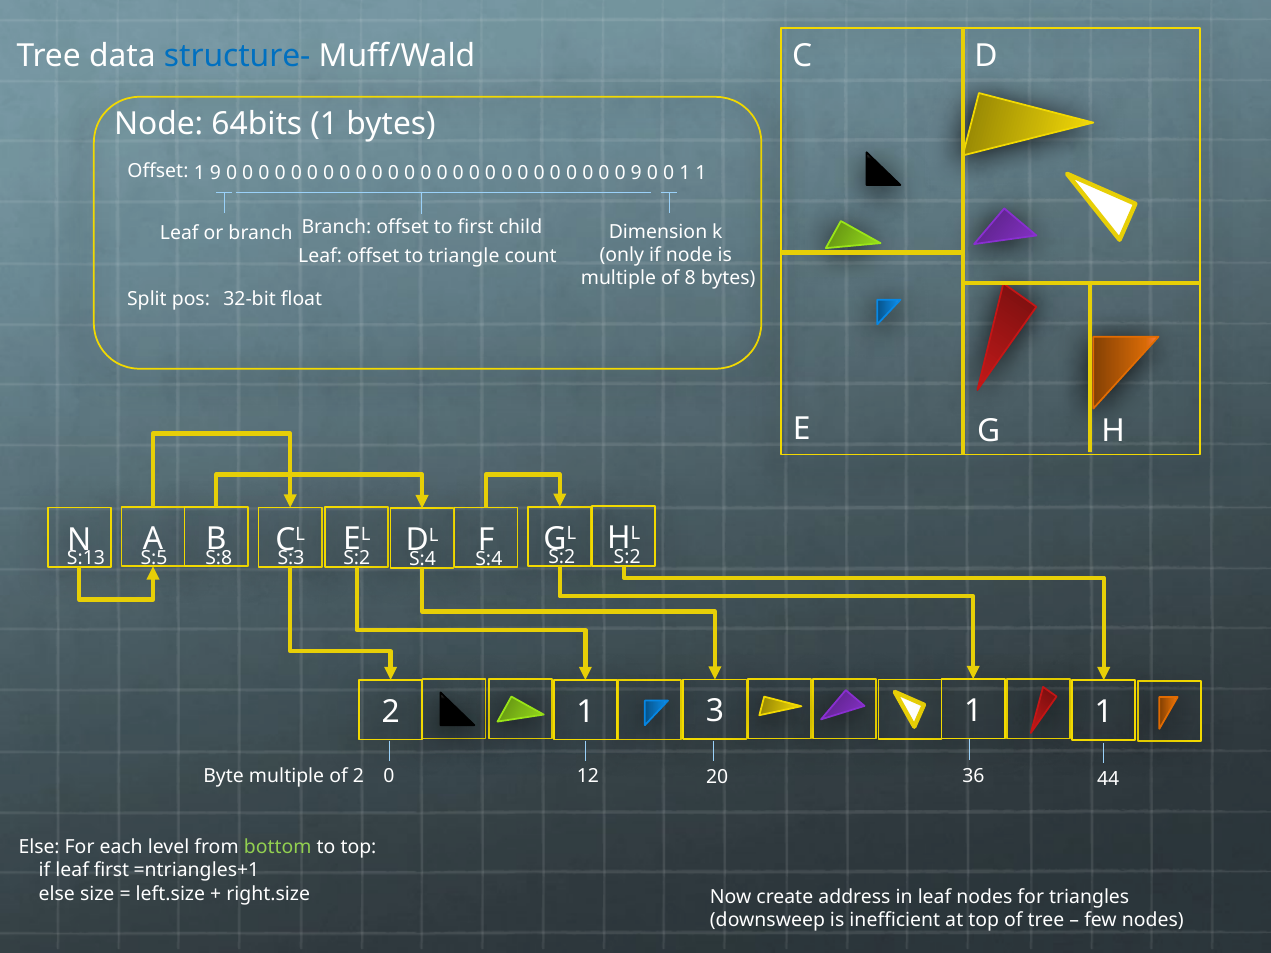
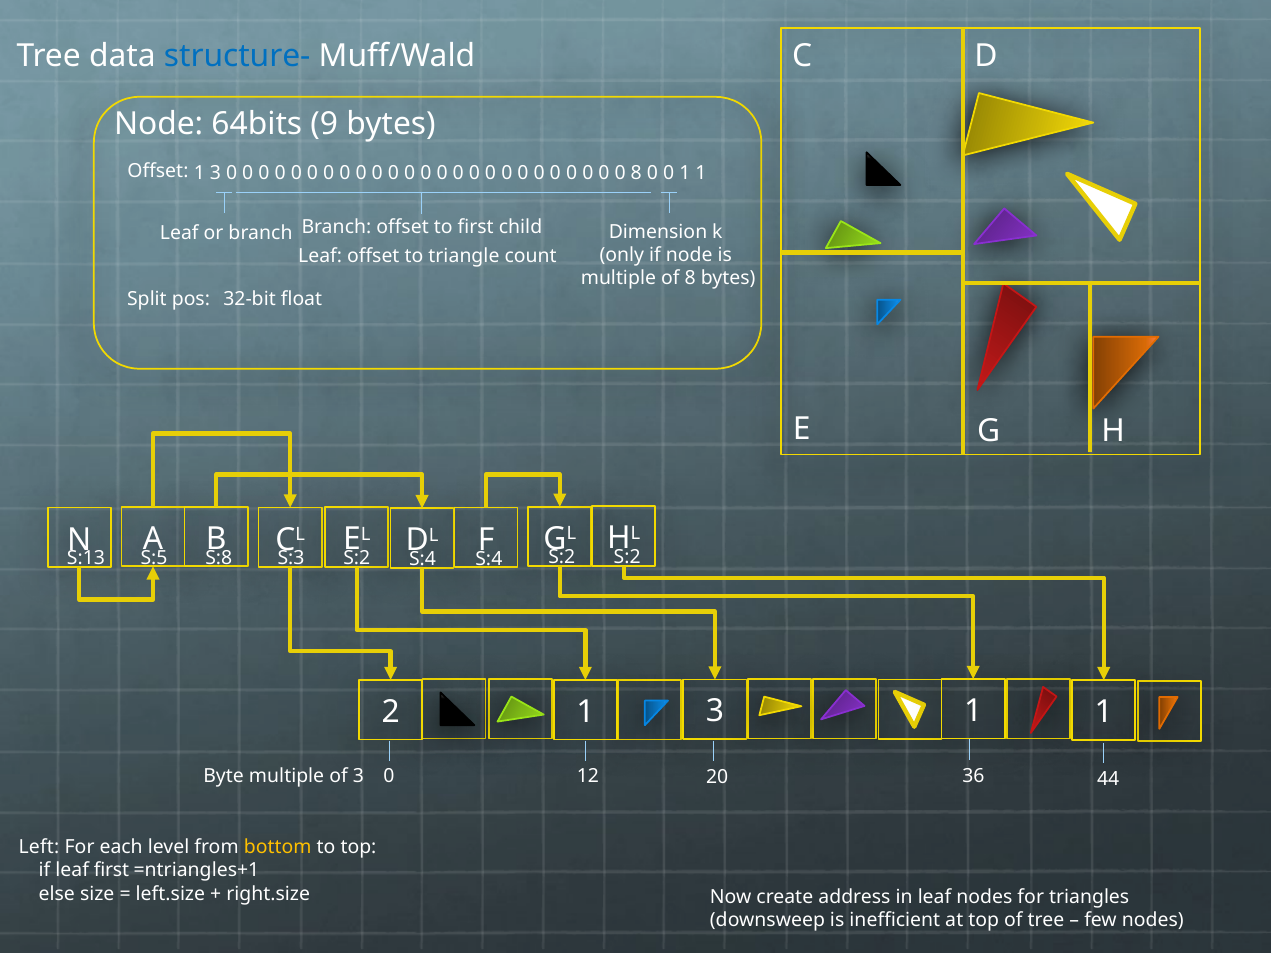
64bits 1: 1 -> 9
1 9: 9 -> 3
0 9: 9 -> 8
of 2: 2 -> 3
Else at (39, 847): Else -> Left
bottom colour: light green -> yellow
